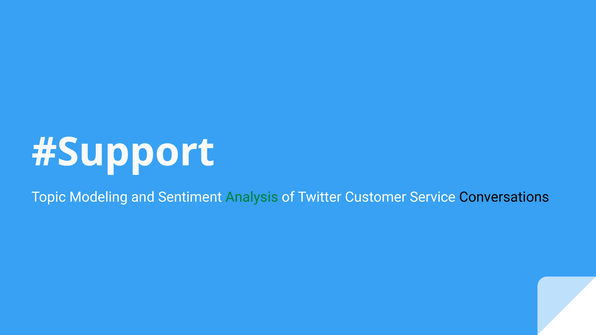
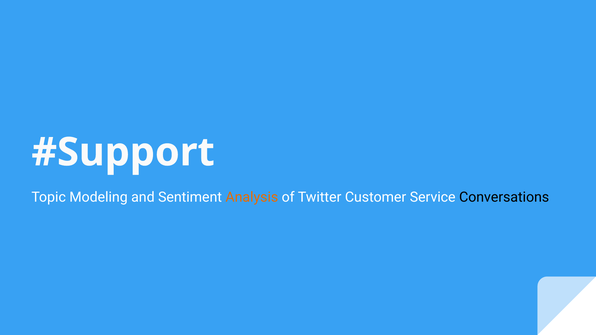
Analysis colour: green -> orange
